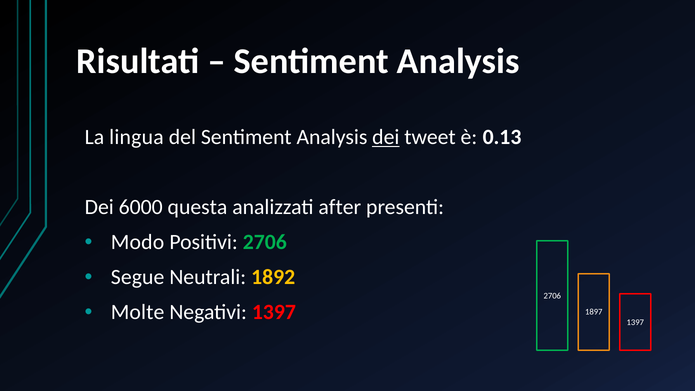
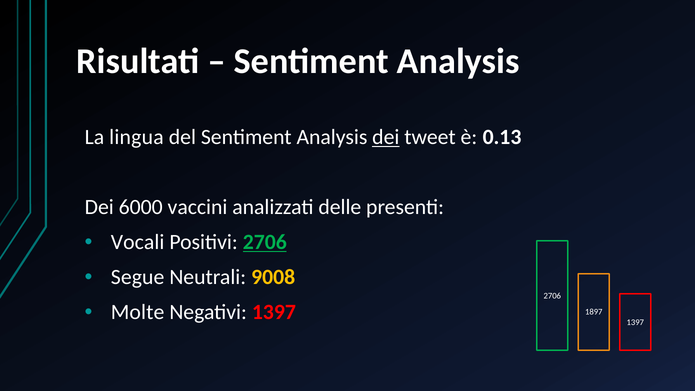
questa: questa -> vaccini
after: after -> delle
Modo: Modo -> Vocali
2706 at (265, 242) underline: none -> present
1892: 1892 -> 9008
